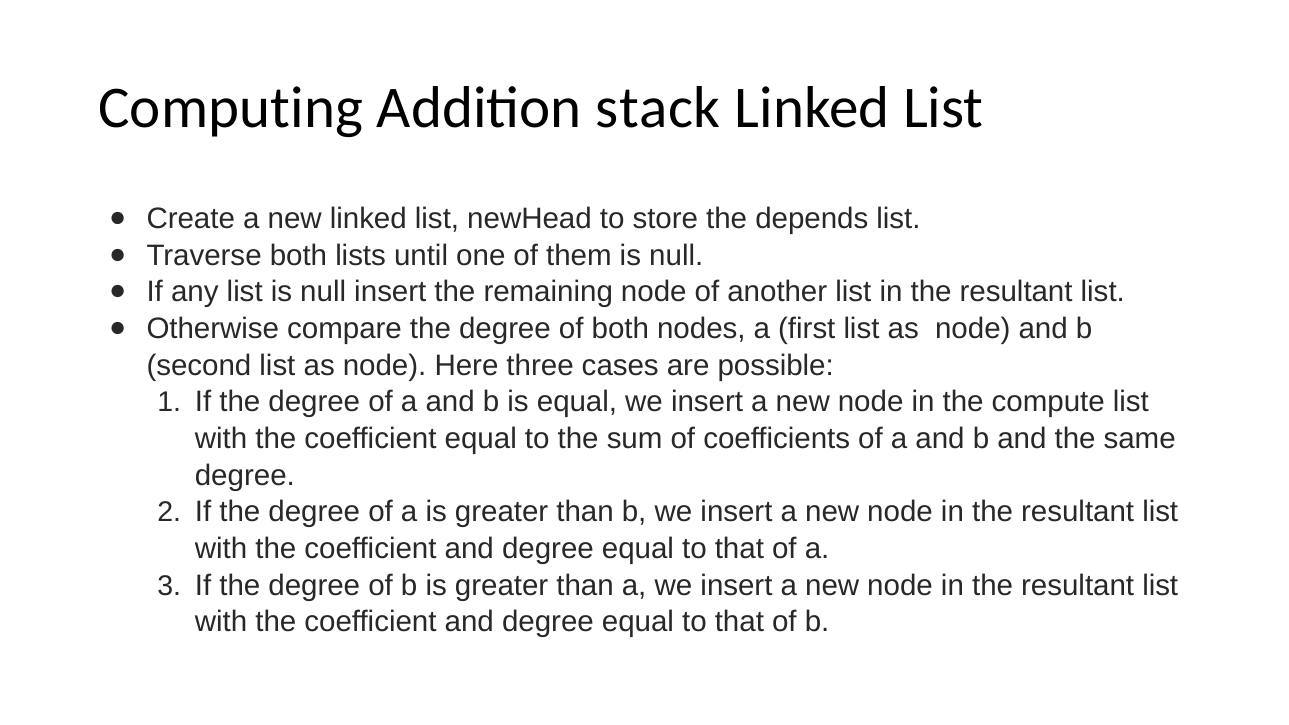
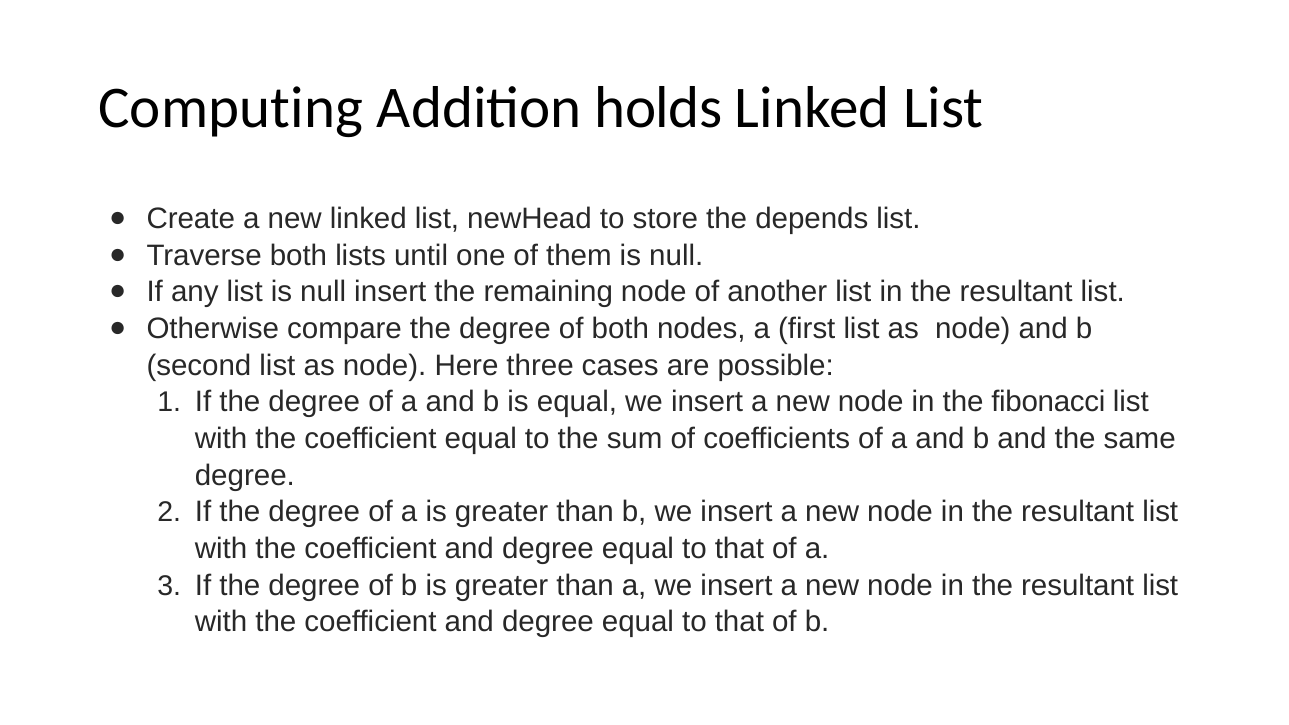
stack: stack -> holds
compute: compute -> fibonacci
